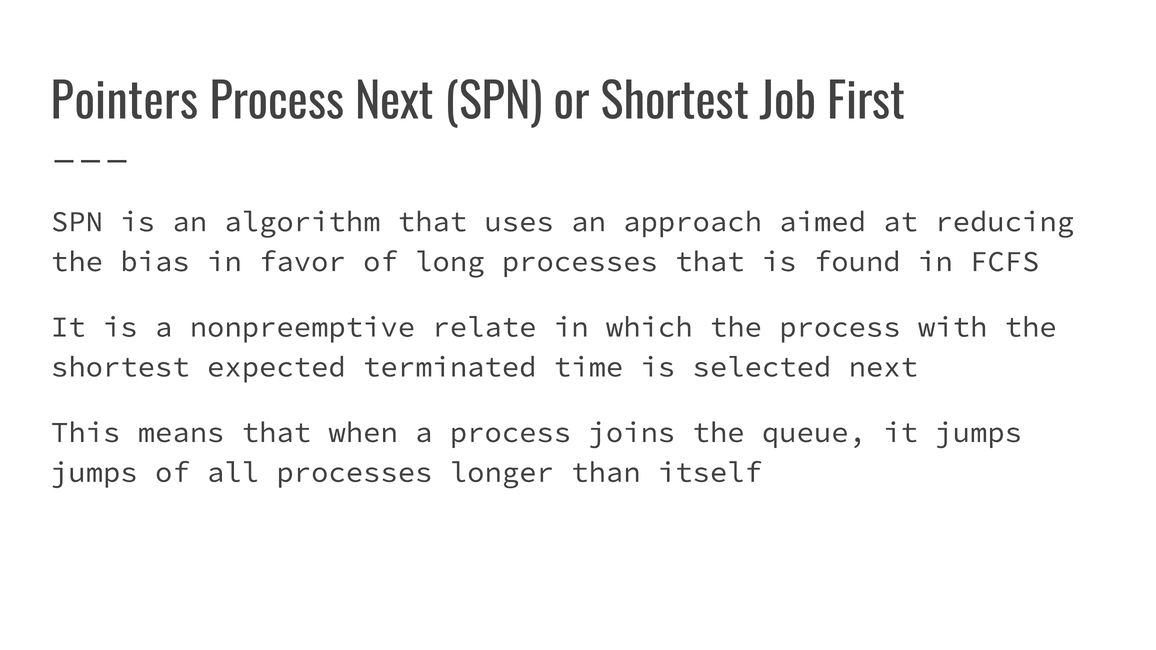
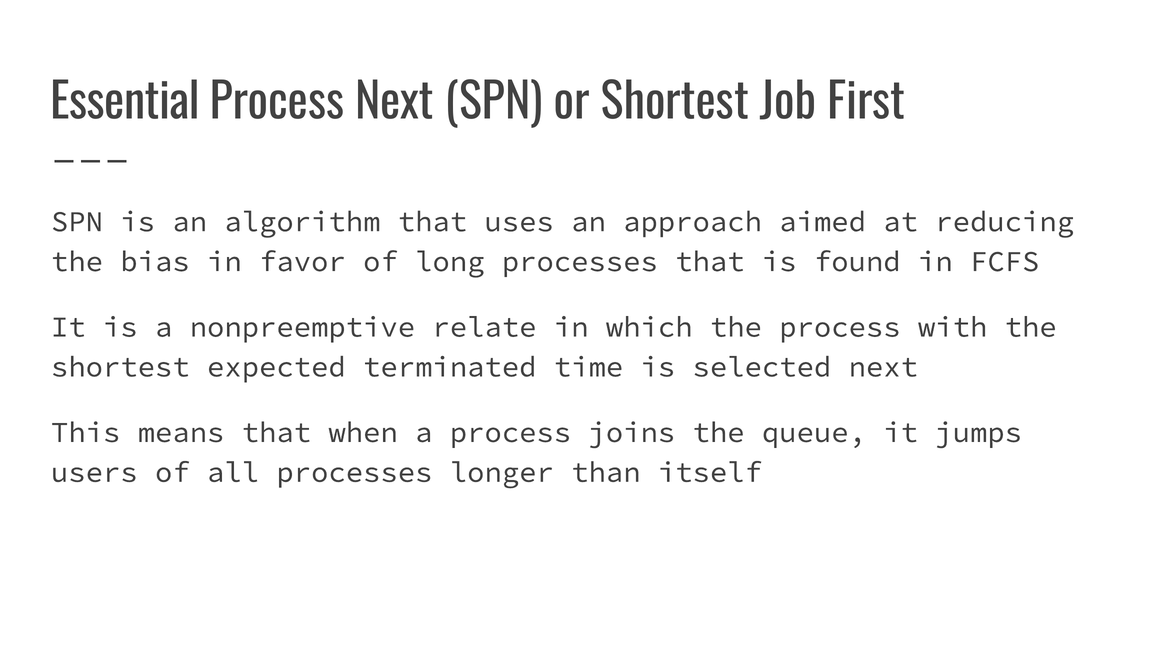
Pointers: Pointers -> Essential
jumps at (94, 472): jumps -> users
